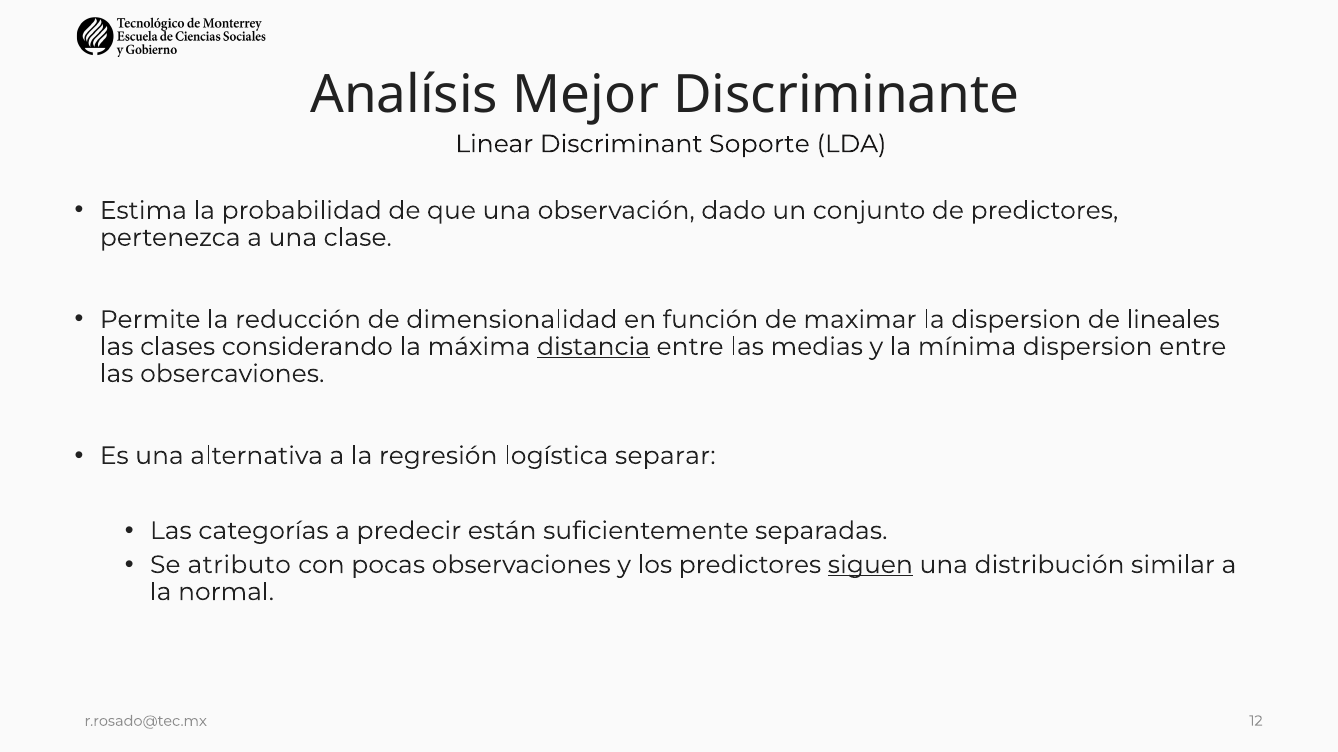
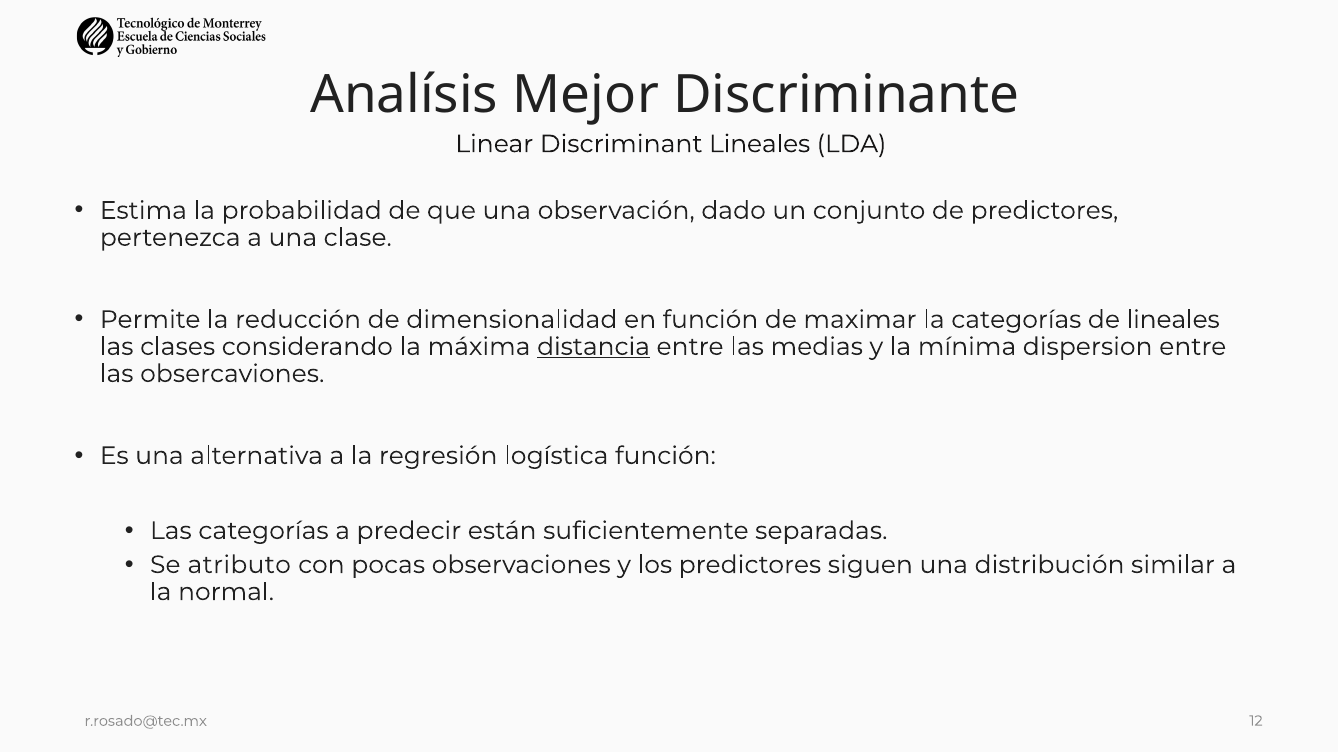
Discriminant Soporte: Soporte -> Lineales
la dispersion: dispersion -> categorías
logística separar: separar -> función
siguen underline: present -> none
